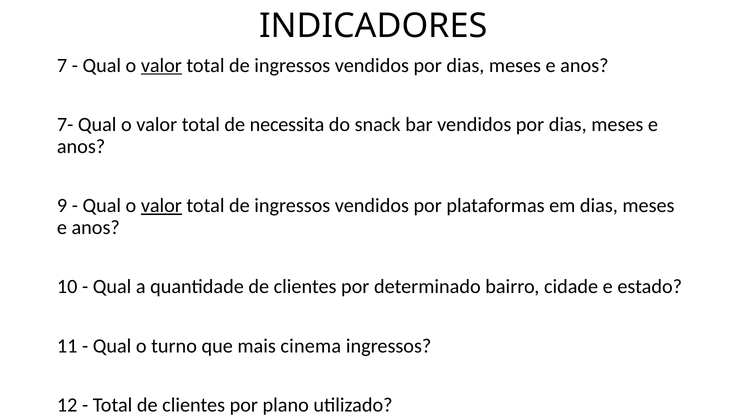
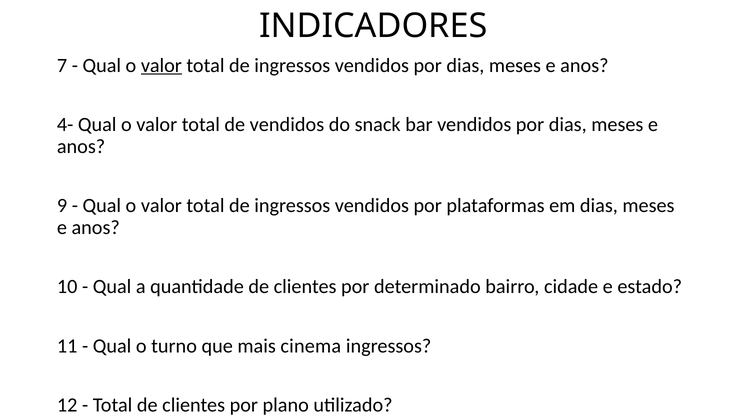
7-: 7- -> 4-
de necessita: necessita -> vendidos
valor at (161, 206) underline: present -> none
